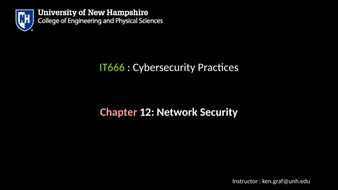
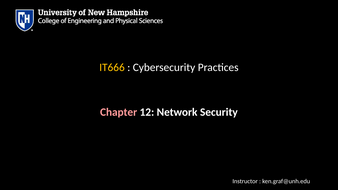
IT666 colour: light green -> yellow
